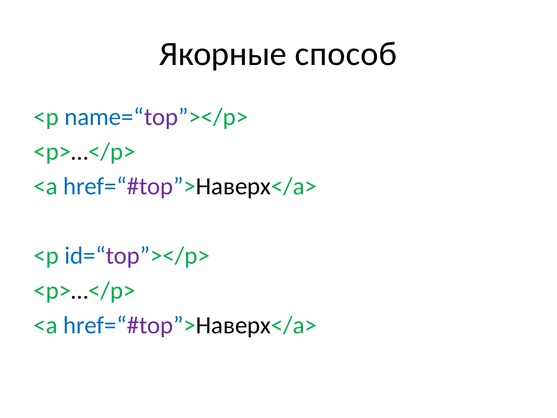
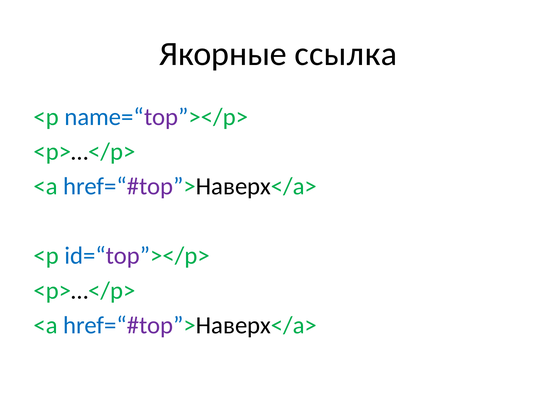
способ: способ -> ссылка
